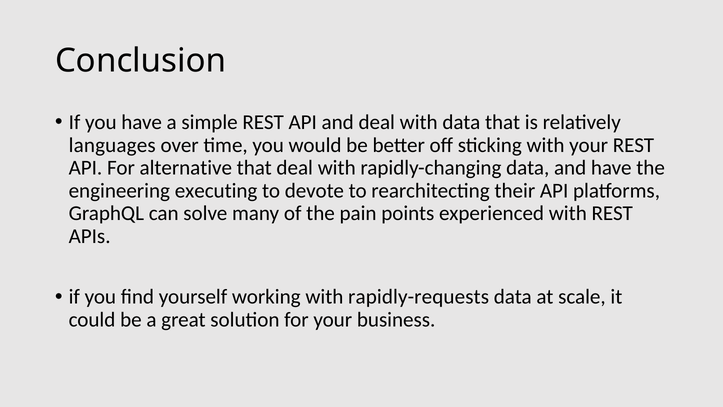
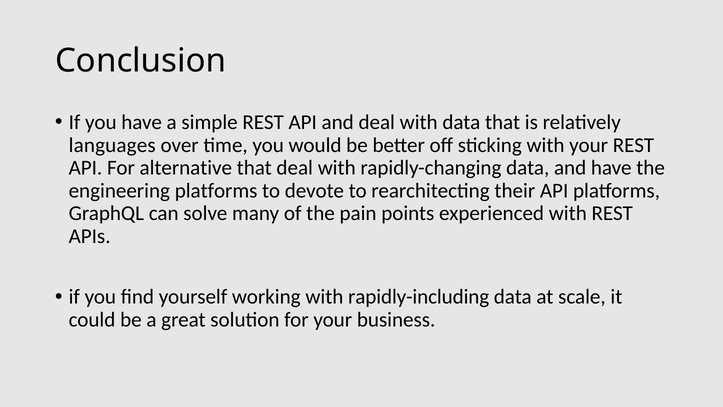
engineering executing: executing -> platforms
rapidly-requests: rapidly-requests -> rapidly-including
